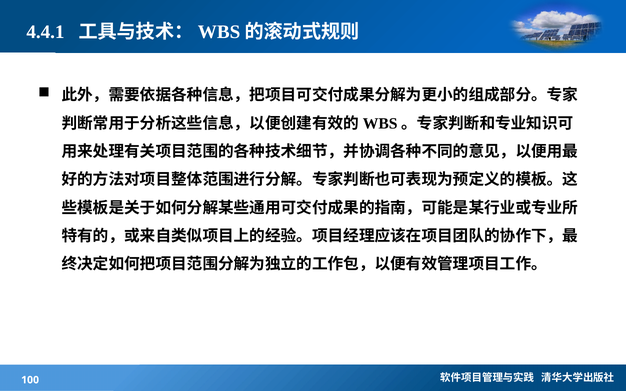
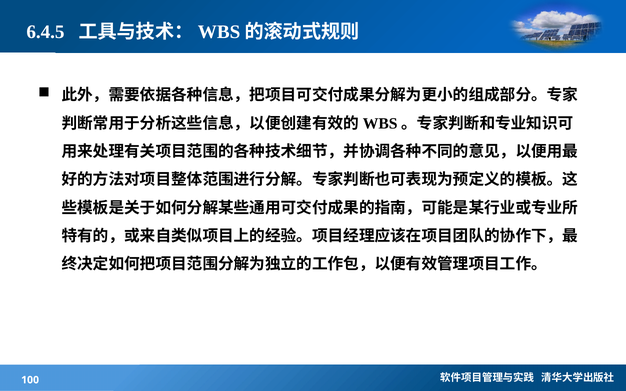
4.4.1: 4.4.1 -> 6.4.5
